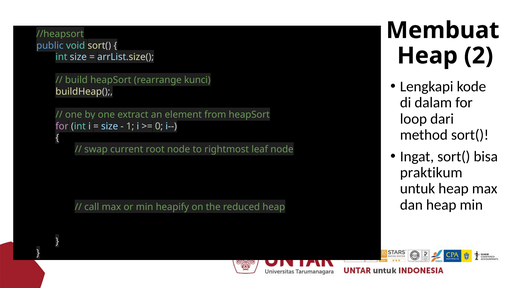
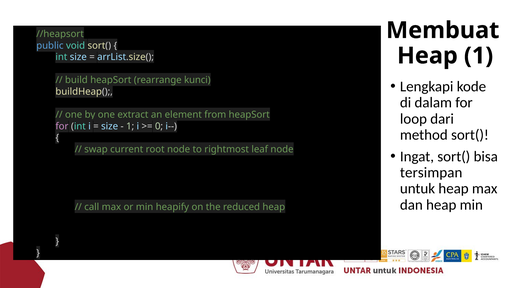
Heap 2: 2 -> 1
praktikum: praktikum -> tersimpan
